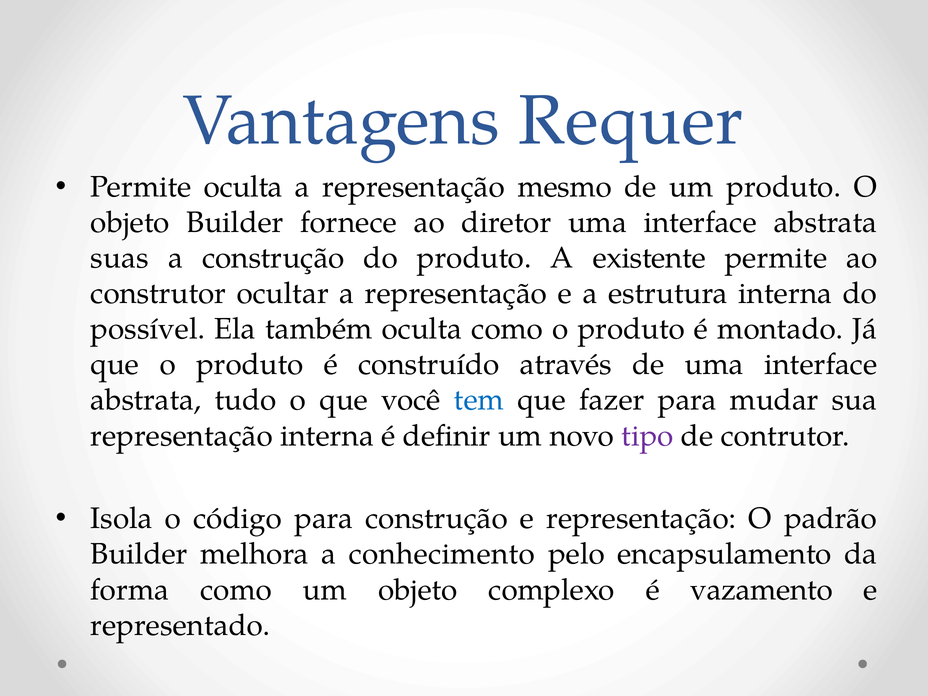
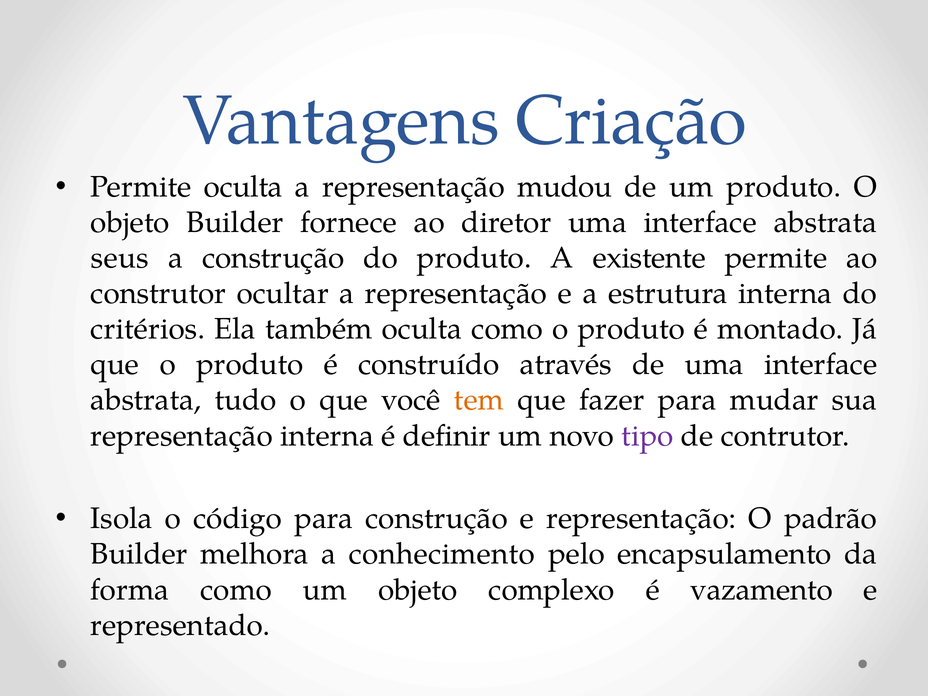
Requer: Requer -> Criação
mesmo: mesmo -> mudou
suas: suas -> seus
possível: possível -> critérios
tem colour: blue -> orange
